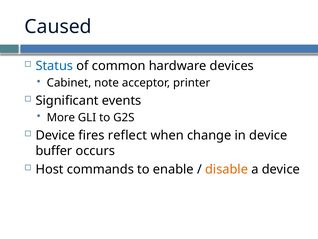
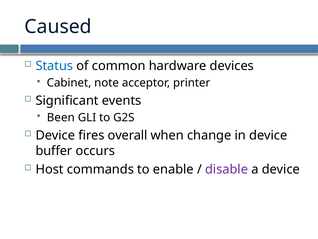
More: More -> Been
reflect: reflect -> overall
disable colour: orange -> purple
